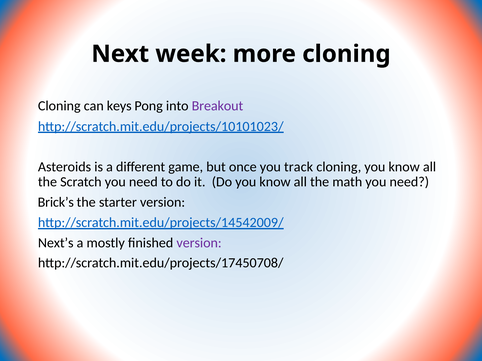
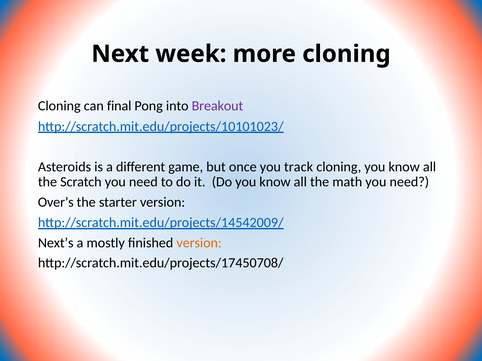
keys: keys -> final
Brick’s: Brick’s -> Over’s
version at (199, 243) colour: purple -> orange
